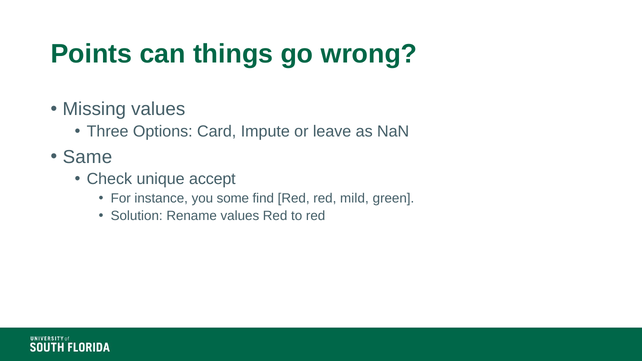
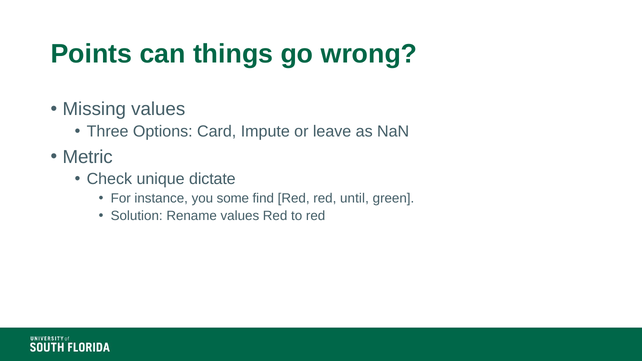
Same: Same -> Metric
accept: accept -> dictate
mild: mild -> until
